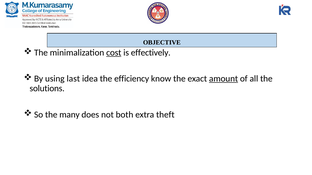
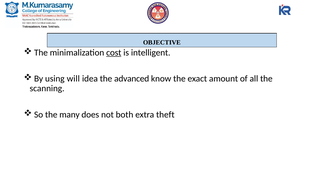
effectively: effectively -> intelligent
last: last -> will
efficiency: efficiency -> advanced
amount underline: present -> none
solutions: solutions -> scanning
